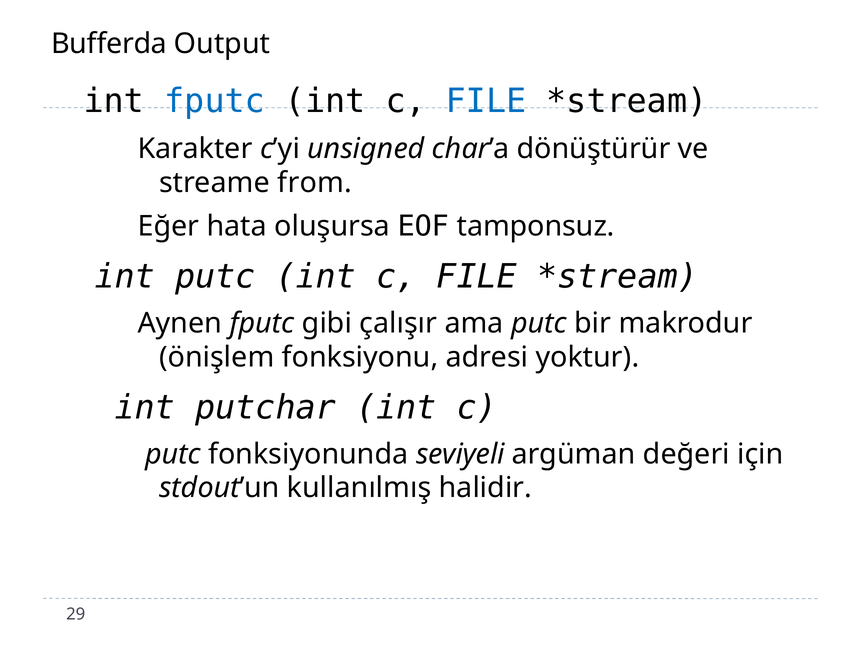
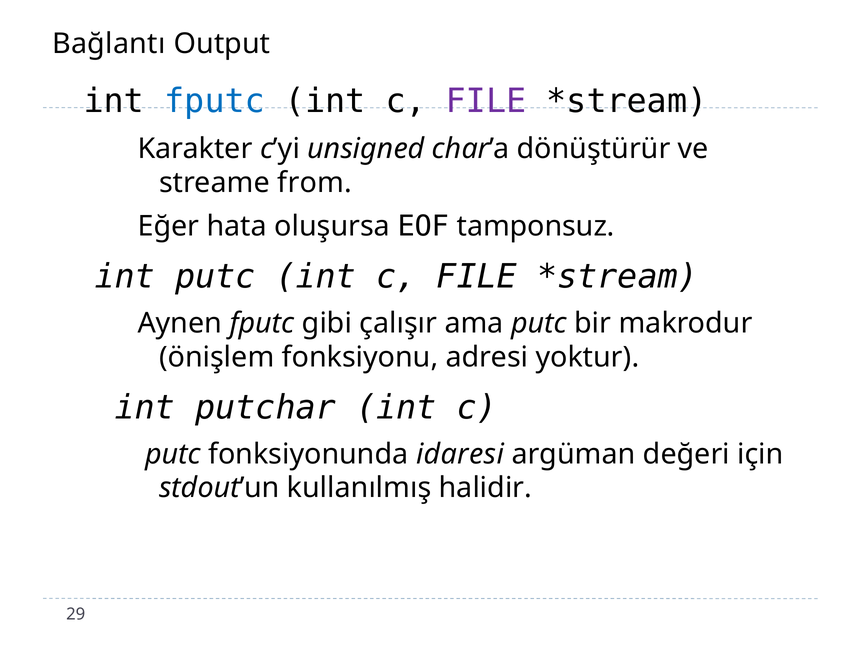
Bufferda: Bufferda -> Bağlantı
FILE at (486, 101) colour: blue -> purple
seviyeli: seviyeli -> idaresi
